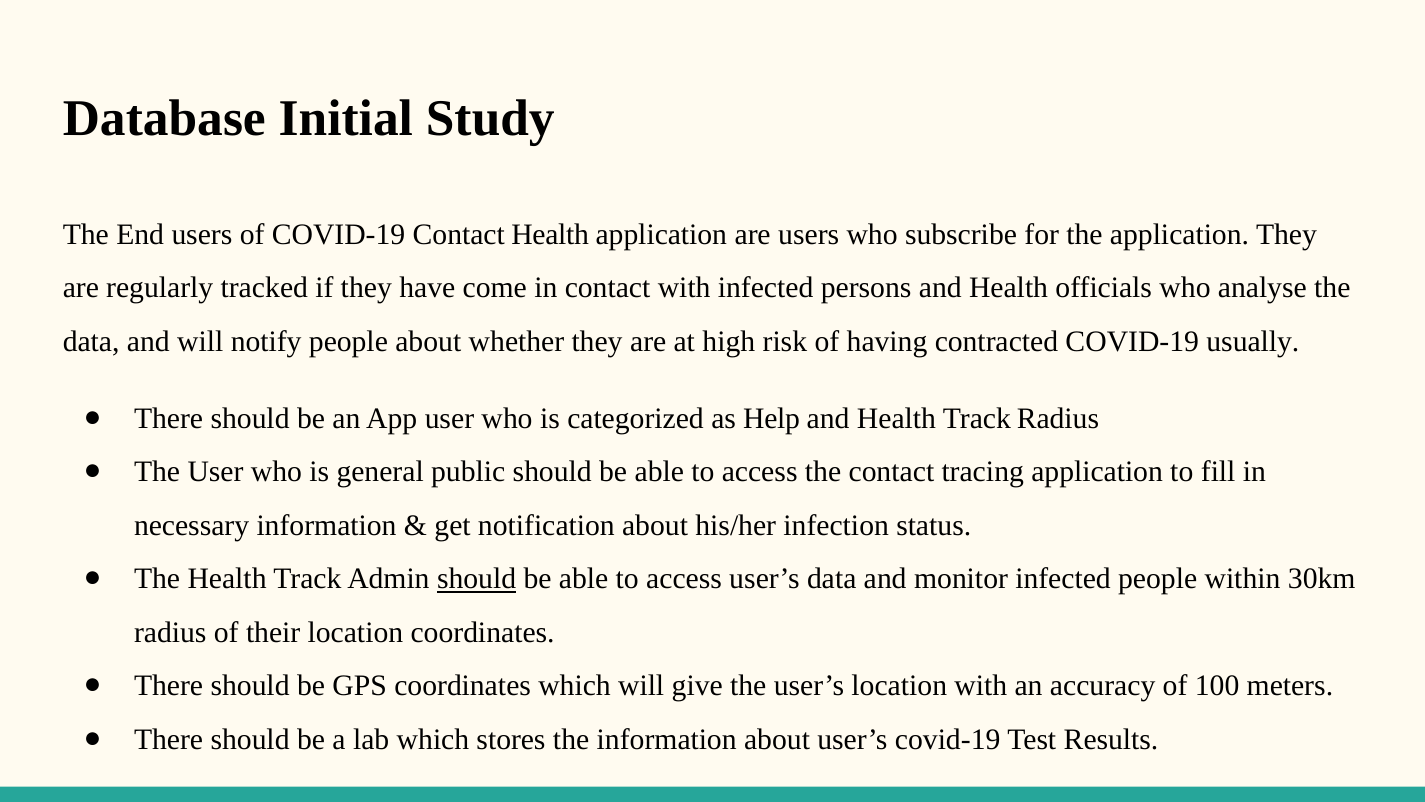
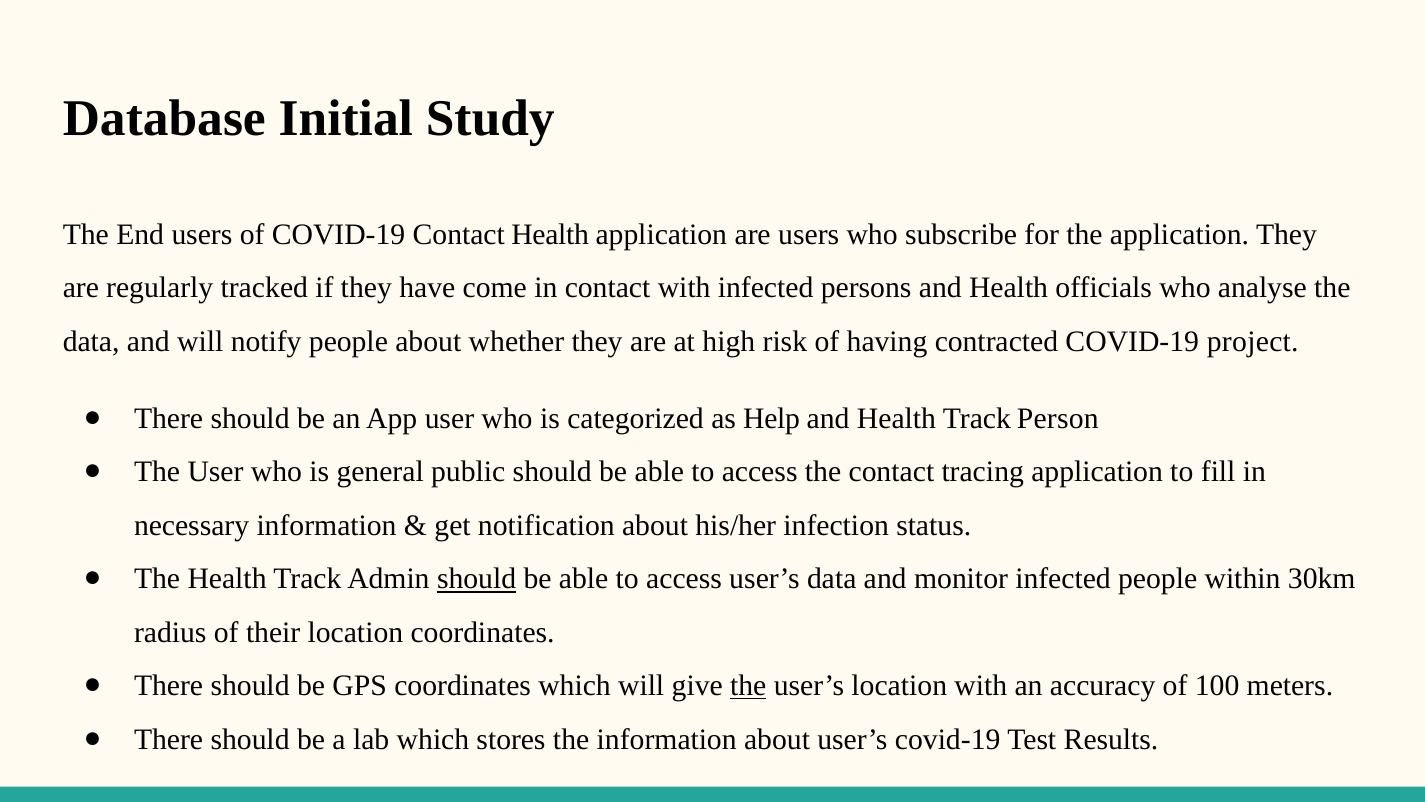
usually: usually -> project
Track Radius: Radius -> Person
the at (748, 685) underline: none -> present
